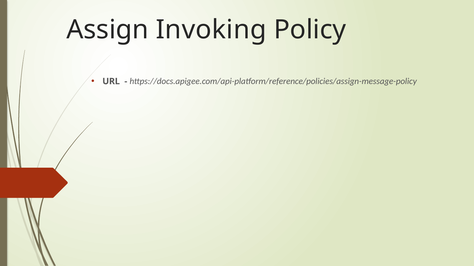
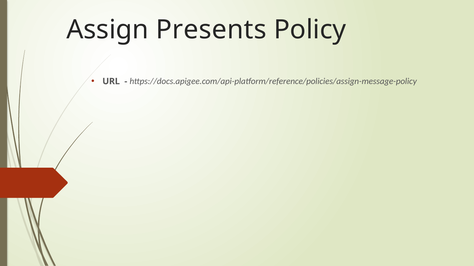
Invoking: Invoking -> Presents
